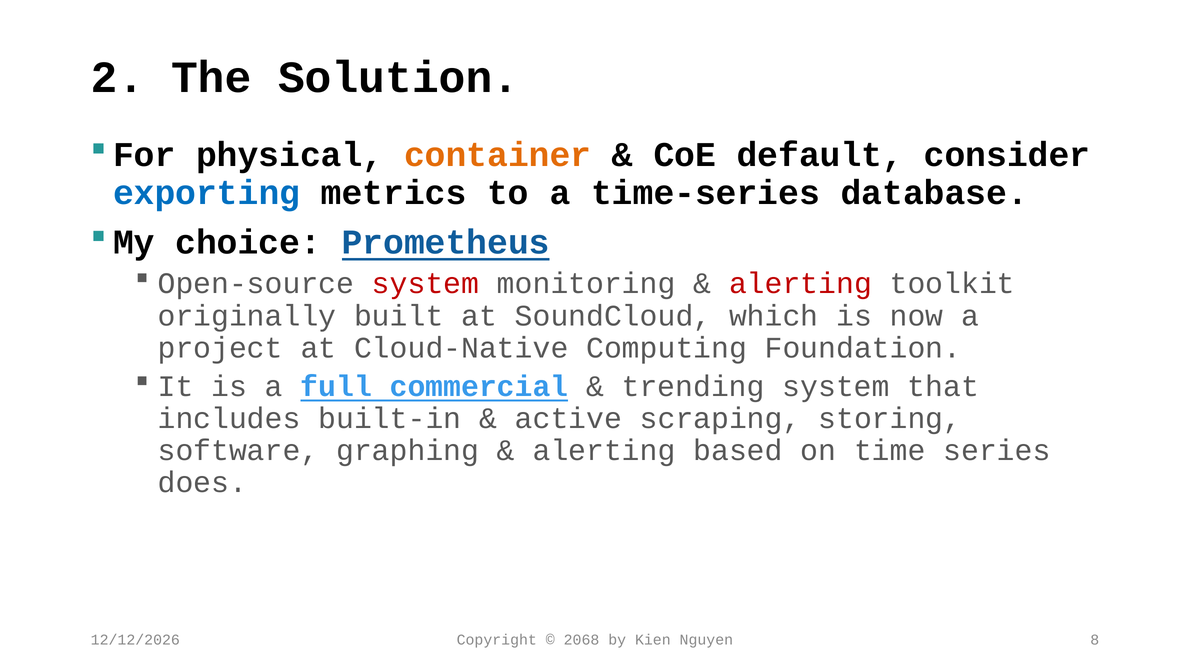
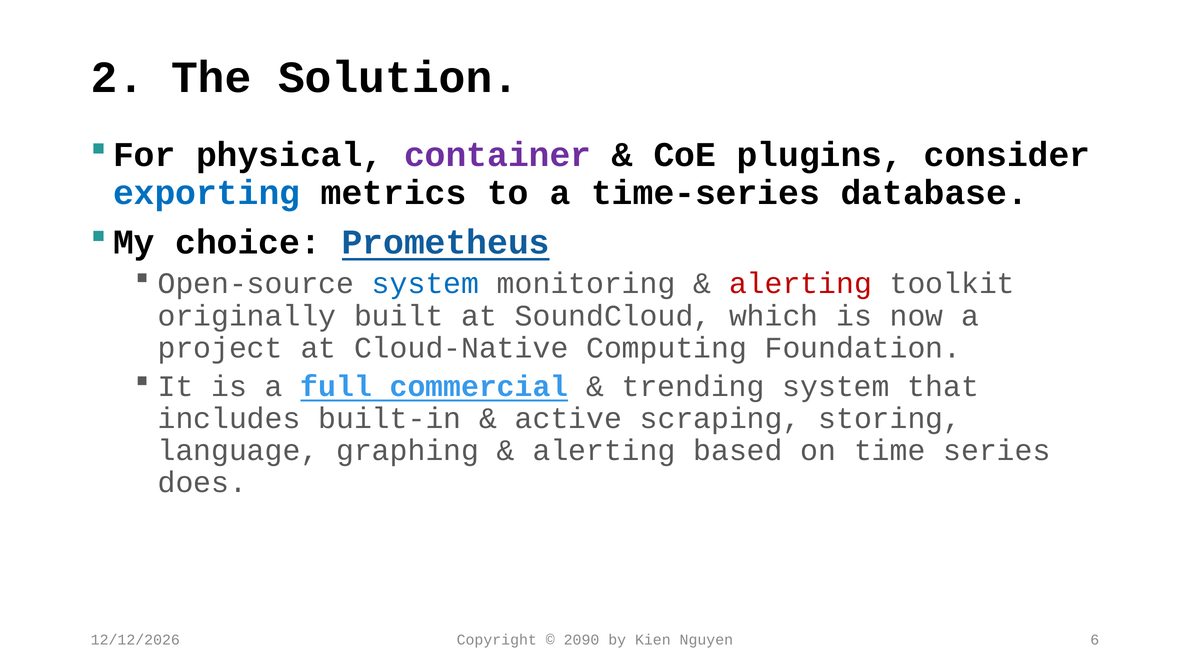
container colour: orange -> purple
default: default -> plugins
system at (426, 283) colour: red -> blue
software: software -> language
2068: 2068 -> 2090
8: 8 -> 6
